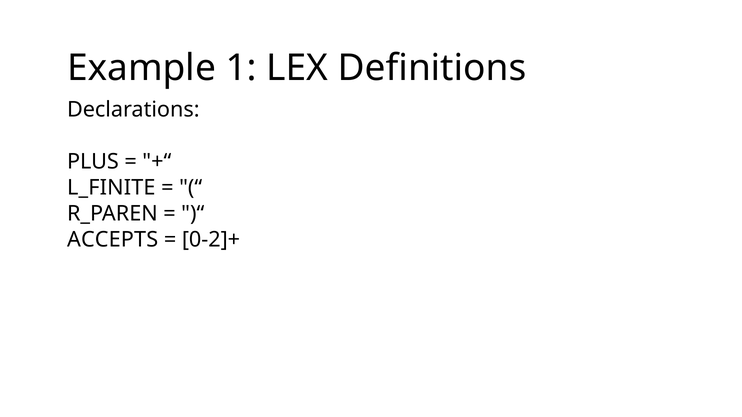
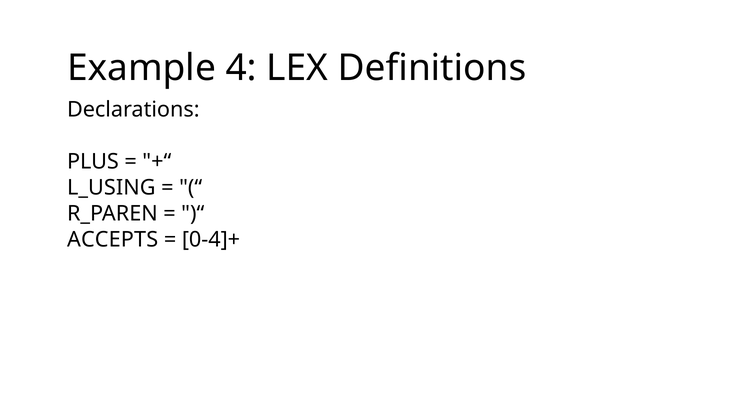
1: 1 -> 4
L_FINITE: L_FINITE -> L_USING
0-2]+: 0-2]+ -> 0-4]+
